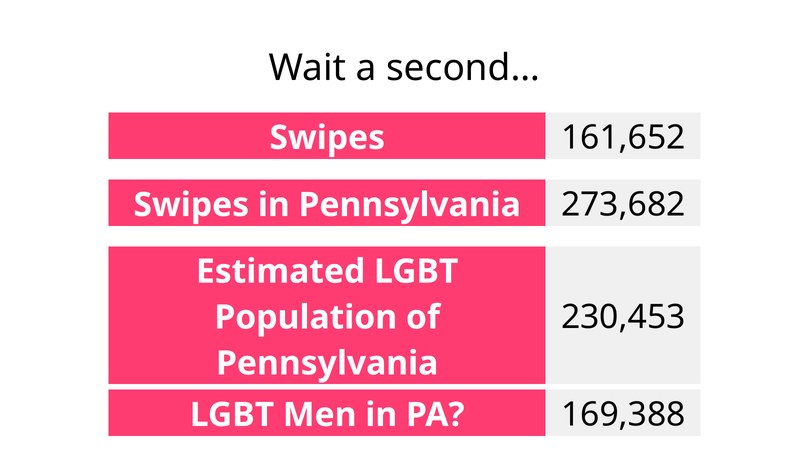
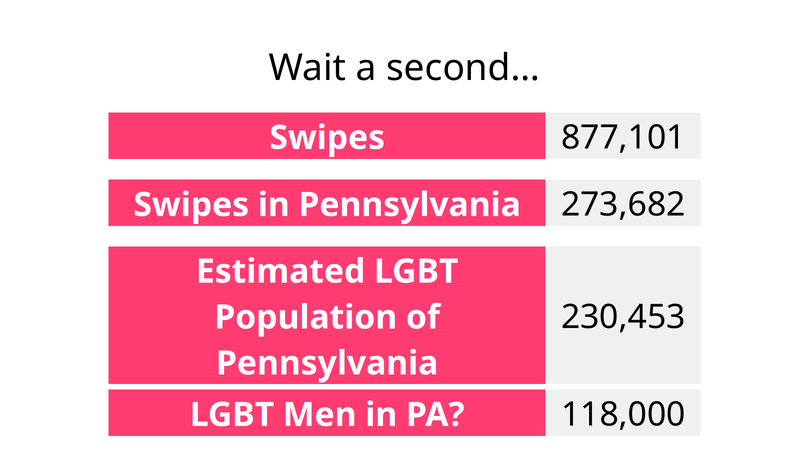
161,652: 161,652 -> 877,101
169,388: 169,388 -> 118,000
